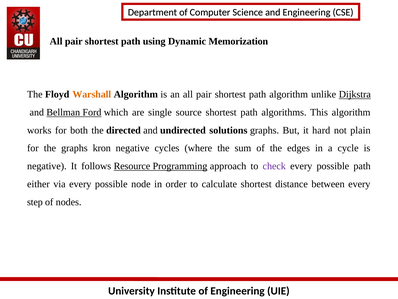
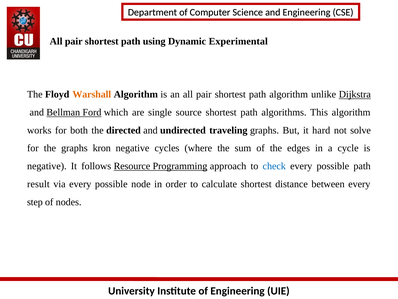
Memorization: Memorization -> Experimental
solutions: solutions -> traveling
plain: plain -> solve
check colour: purple -> blue
either: either -> result
